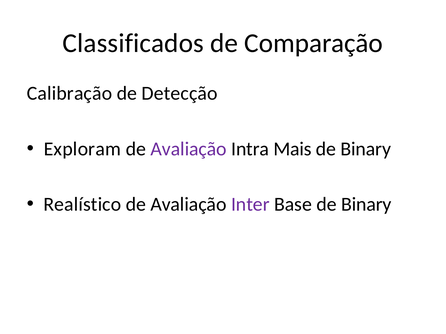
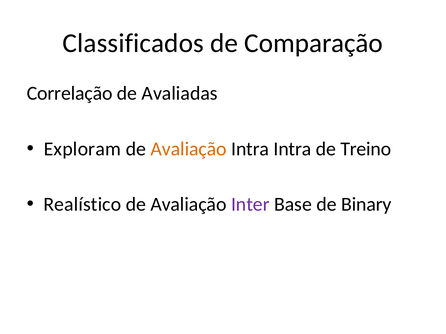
Calibração: Calibração -> Correlação
Detecção: Detecção -> Avaliadas
Avaliação at (189, 149) colour: purple -> orange
Intra Mais: Mais -> Intra
Binary at (366, 149): Binary -> Treino
